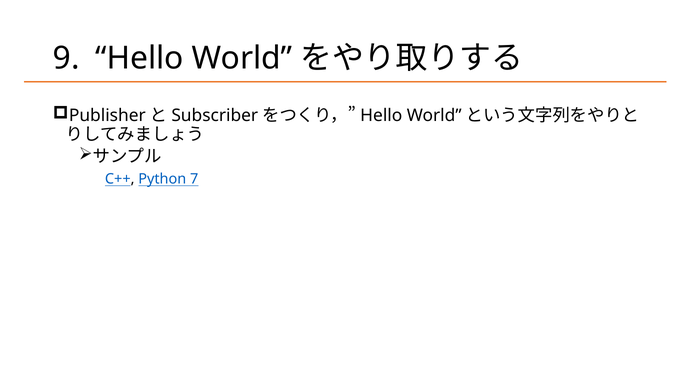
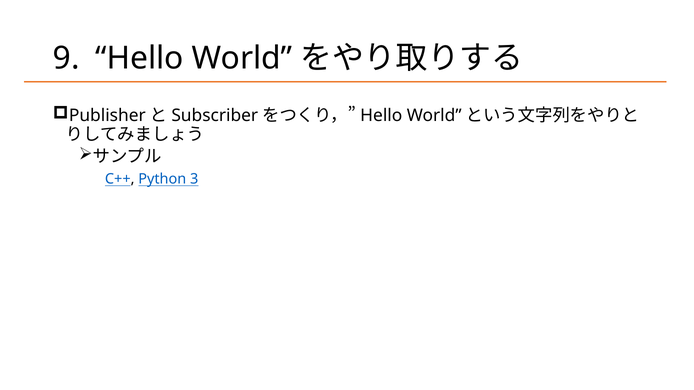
7: 7 -> 3
